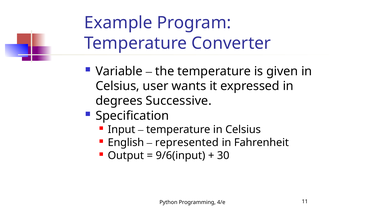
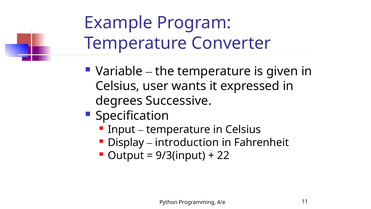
English: English -> Display
represented: represented -> introduction
9/6(input: 9/6(input -> 9/3(input
30: 30 -> 22
